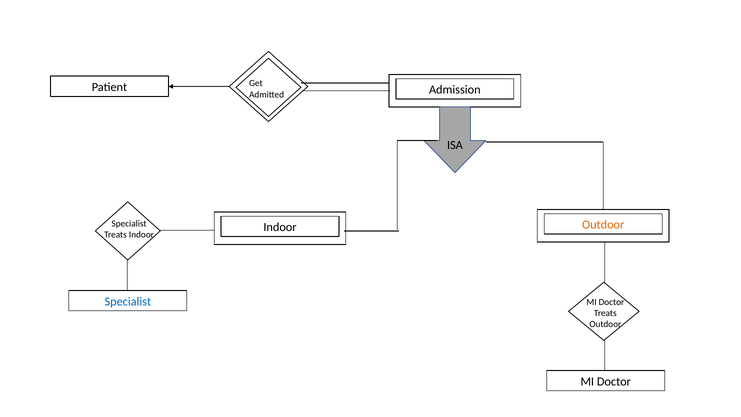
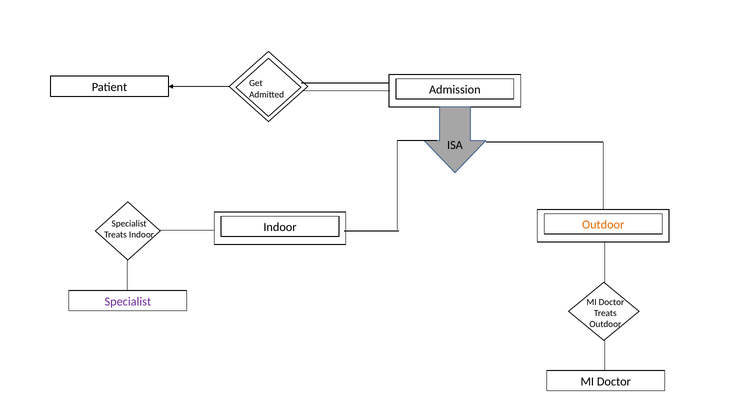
Specialist at (128, 301) colour: blue -> purple
